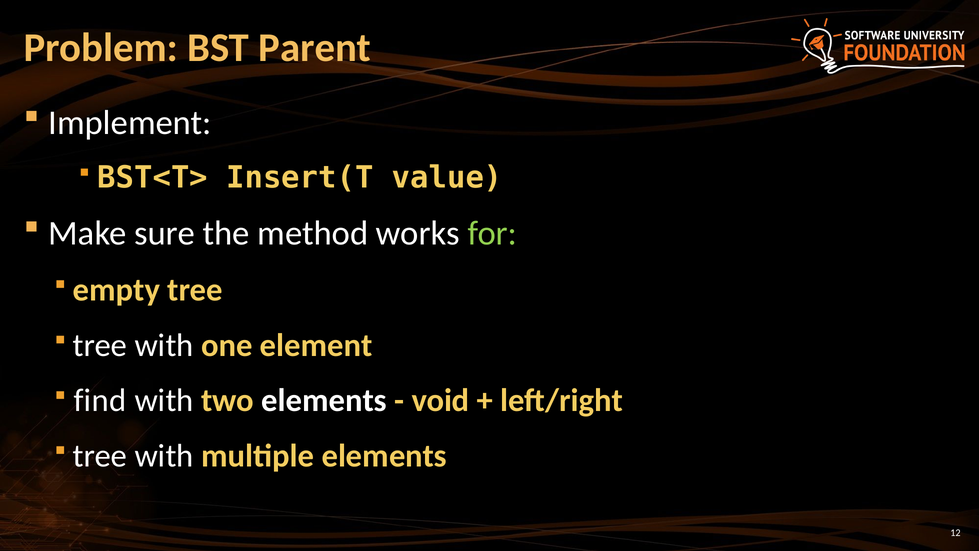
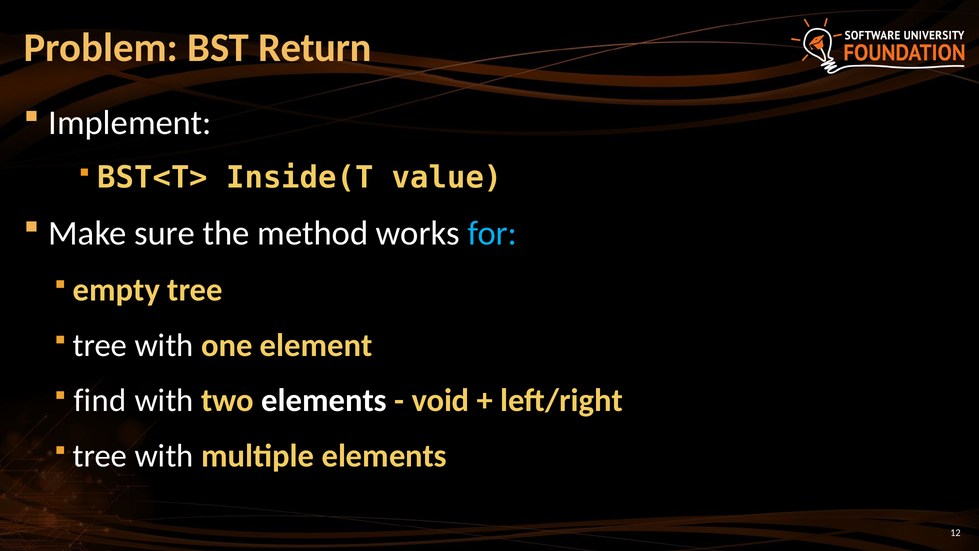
Parent: Parent -> Return
Insert(T: Insert(T -> Inside(T
for colour: light green -> light blue
